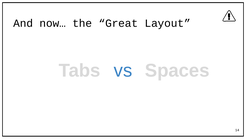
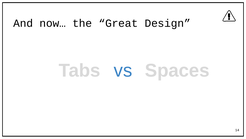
Layout: Layout -> Design
